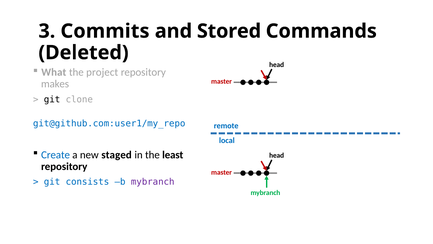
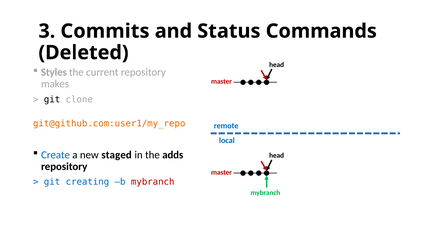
Stored: Stored -> Status
What: What -> Styles
project: project -> current
git@github.com:user1/my_repo colour: blue -> orange
least: least -> adds
consists: consists -> creating
mybranch at (153, 182) colour: purple -> red
